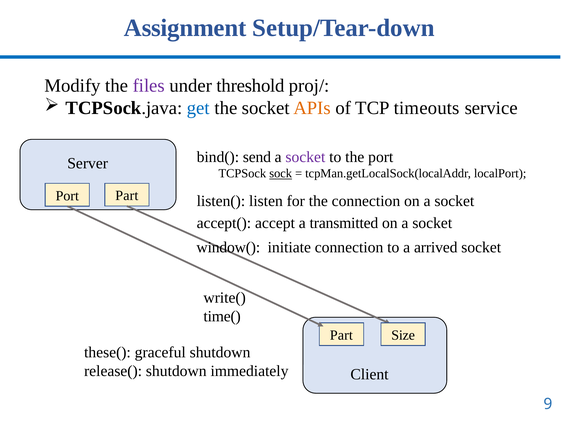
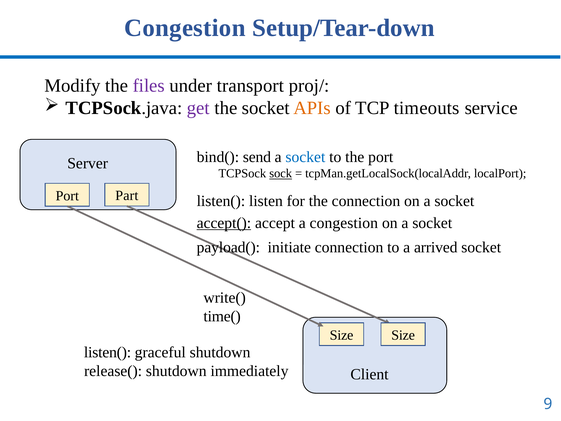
Assignment at (185, 28): Assignment -> Congestion
threshold: threshold -> transport
get colour: blue -> purple
socket at (305, 157) colour: purple -> blue
accept( underline: none -> present
a transmitted: transmitted -> congestion
window(: window( -> payload(
Part at (341, 335): Part -> Size
these( at (107, 352): these( -> listen(
